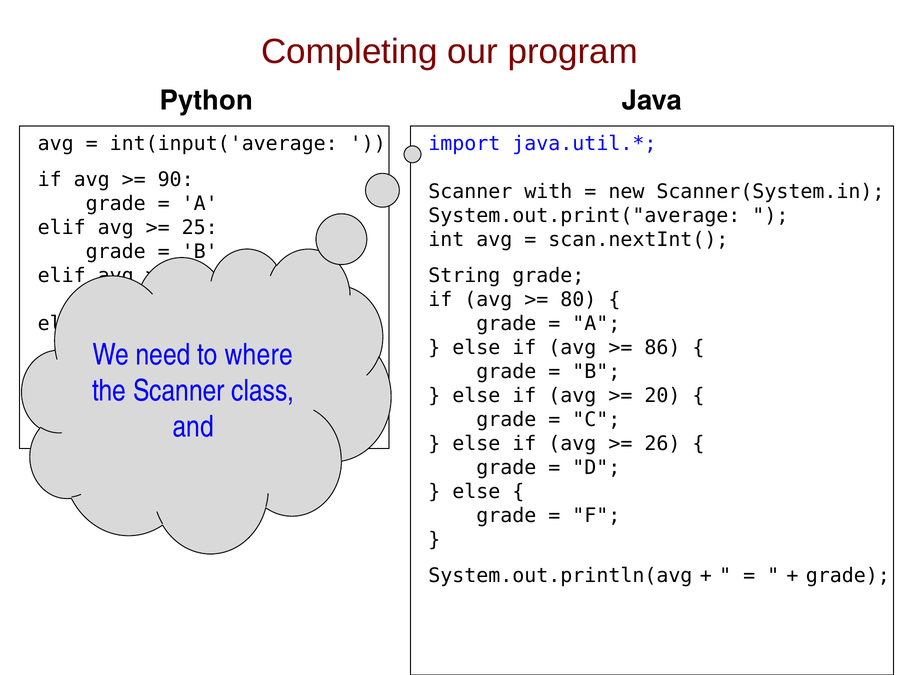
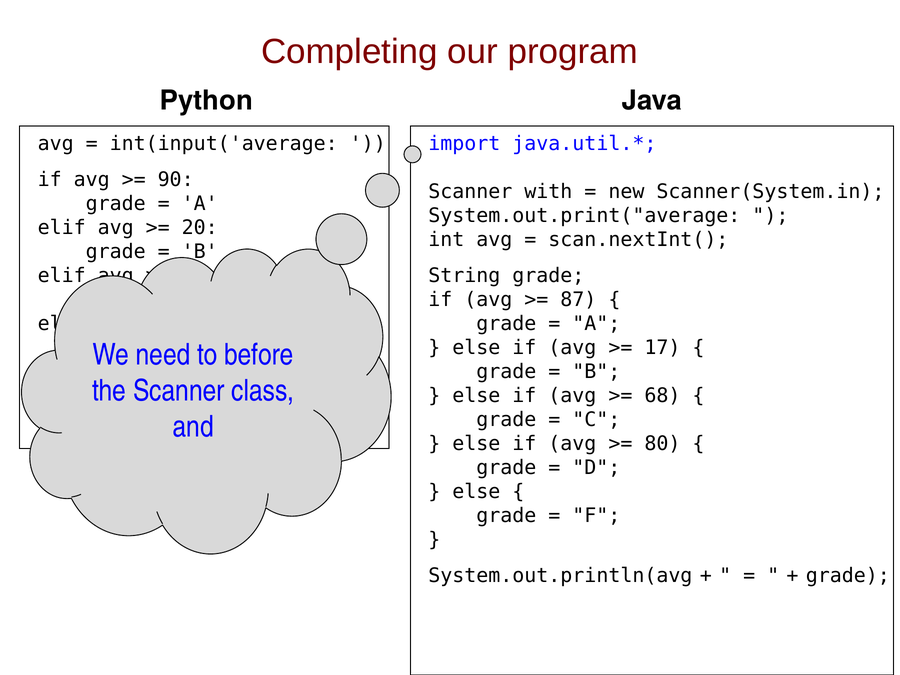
25: 25 -> 20
80: 80 -> 87
86: 86 -> 17
where: where -> before
20: 20 -> 68
26: 26 -> 80
